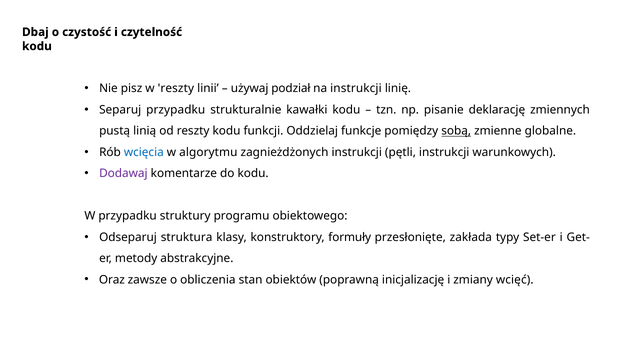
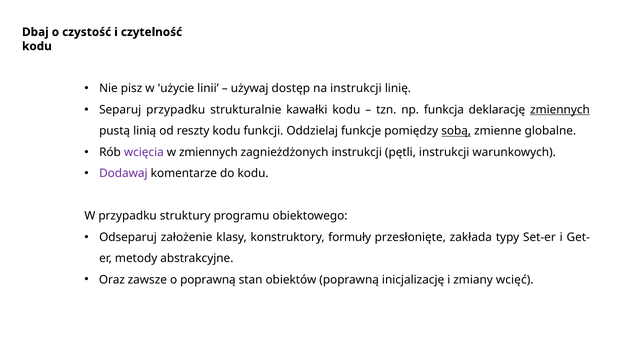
w reszty: reszty -> użycie
podział: podział -> dostęp
pisanie: pisanie -> funkcja
zmiennych at (560, 110) underline: none -> present
wcięcia colour: blue -> purple
w algorytmu: algorytmu -> zmiennych
struktura: struktura -> założenie
o obliczenia: obliczenia -> poprawną
